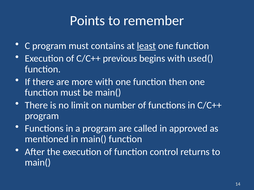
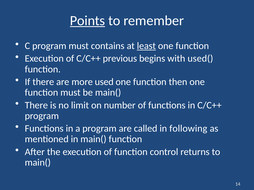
Points underline: none -> present
more with: with -> used
approved: approved -> following
